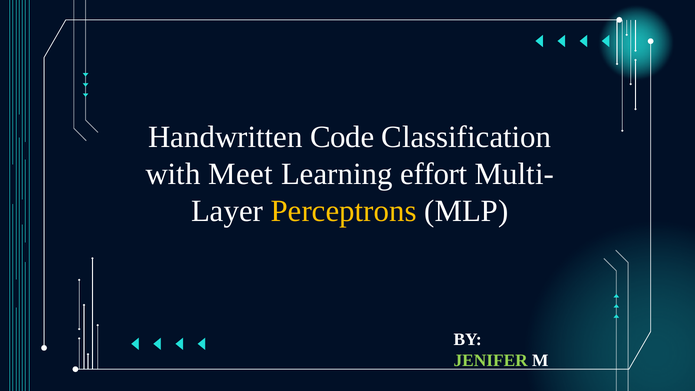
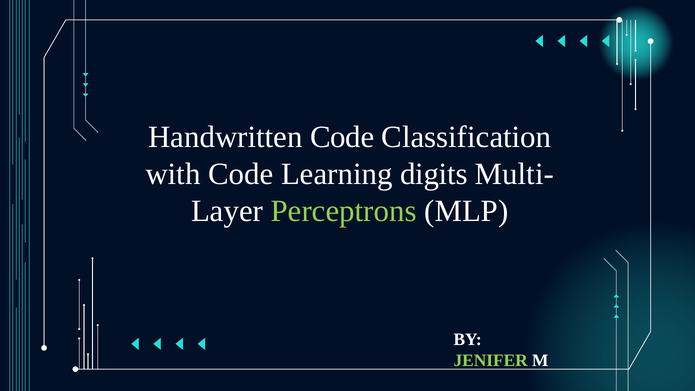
with Meet: Meet -> Code
effort: effort -> digits
Perceptrons colour: yellow -> light green
